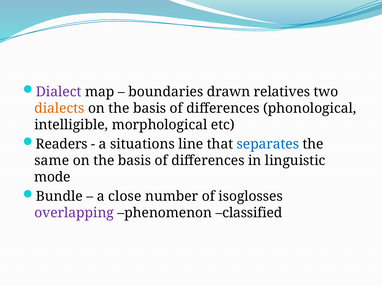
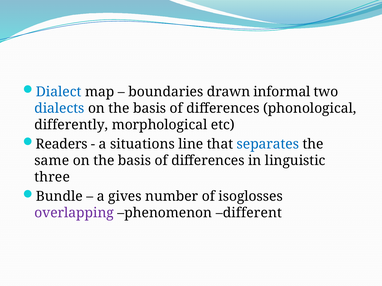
Dialect colour: purple -> blue
relatives: relatives -> informal
dialects colour: orange -> blue
intelligible: intelligible -> differently
mode: mode -> three
close: close -> gives
classified: classified -> different
